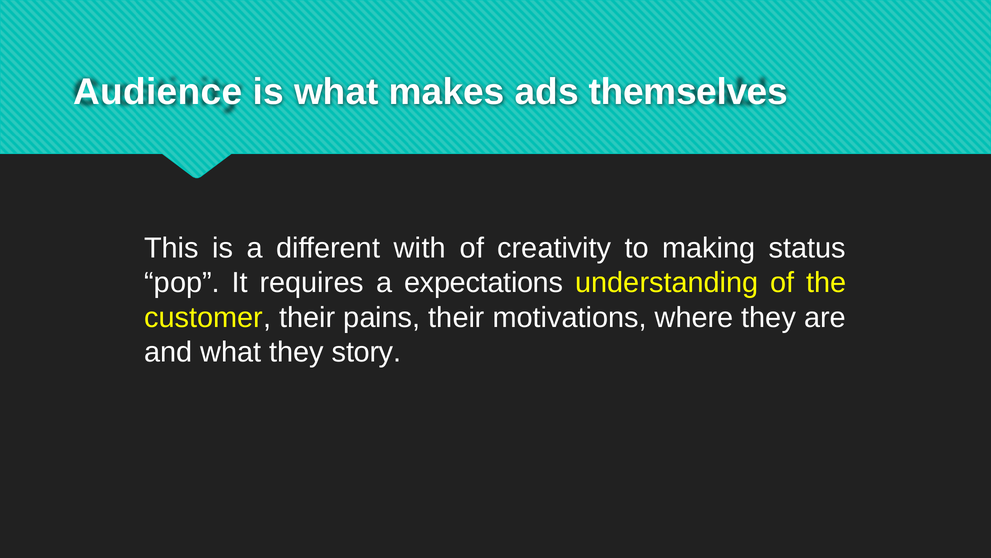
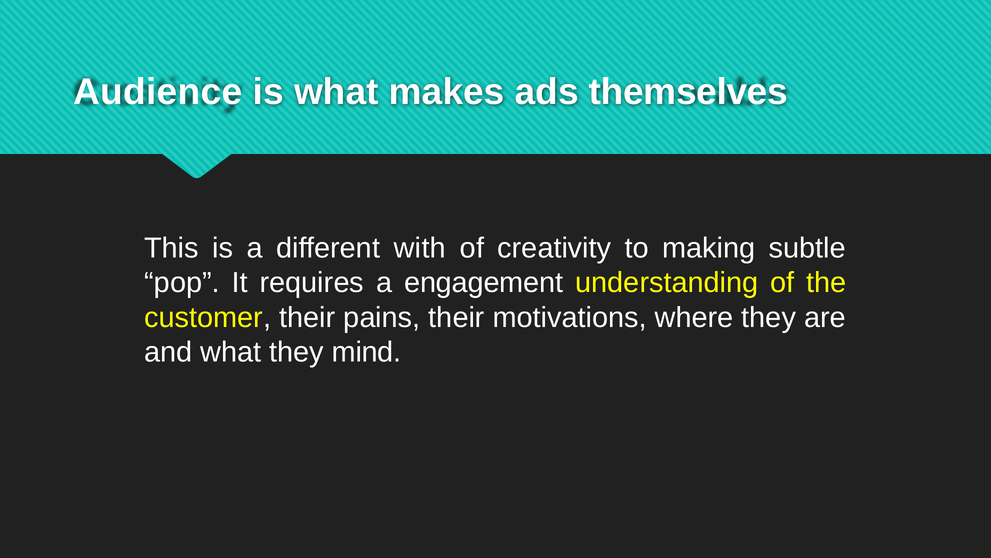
status: status -> subtle
expectations: expectations -> engagement
story: story -> mind
